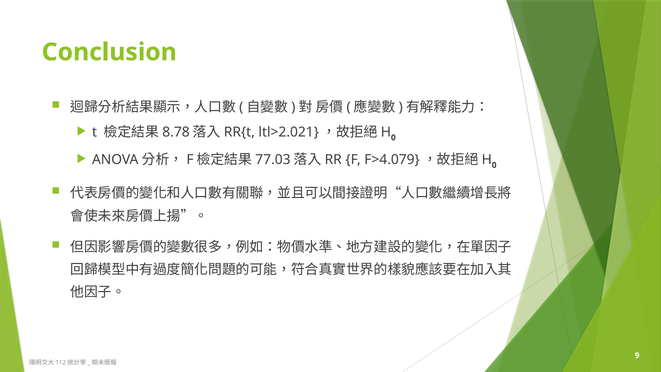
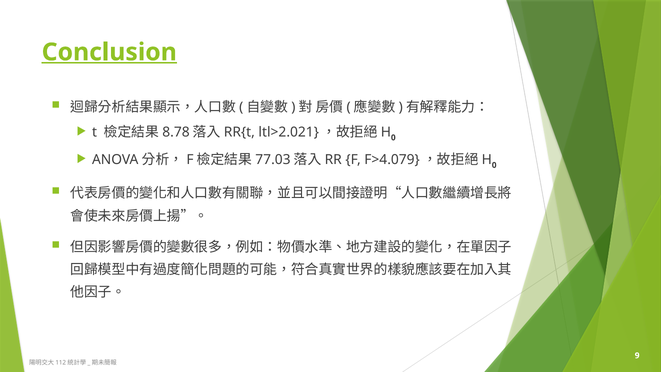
Conclusion underline: none -> present
